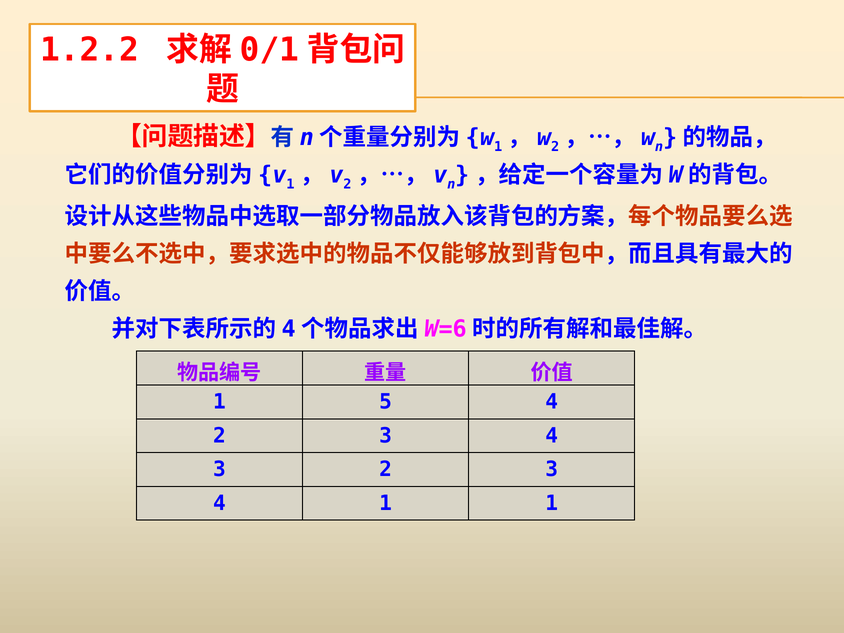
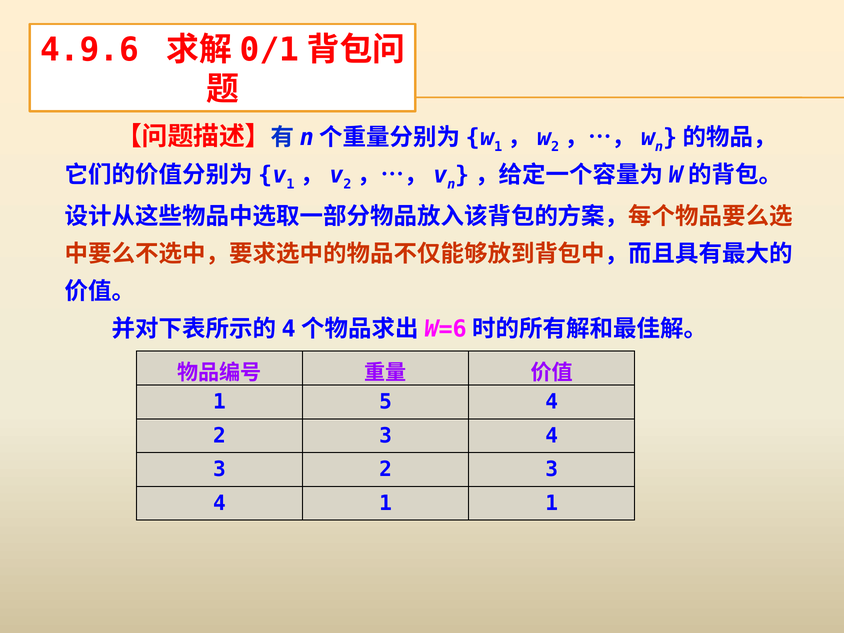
1.2.2: 1.2.2 -> 4.9.6
